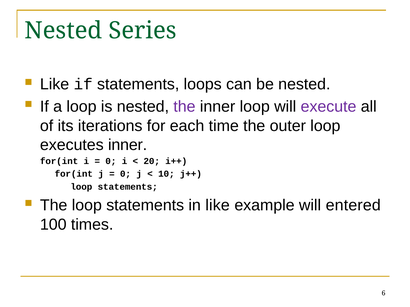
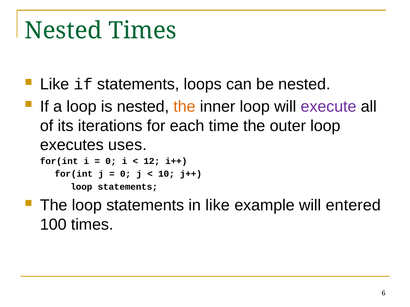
Nested Series: Series -> Times
the at (184, 107) colour: purple -> orange
executes inner: inner -> uses
20: 20 -> 12
